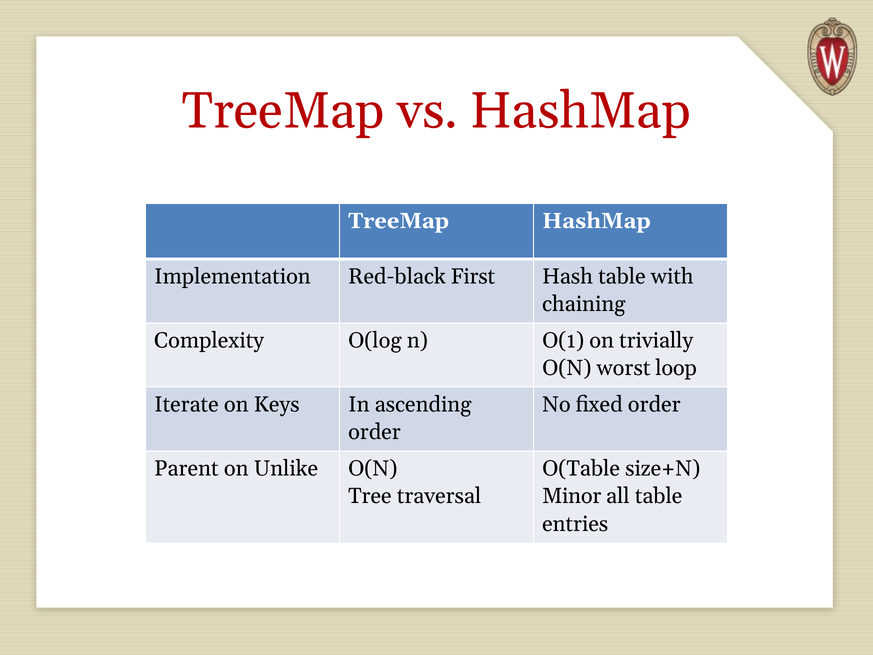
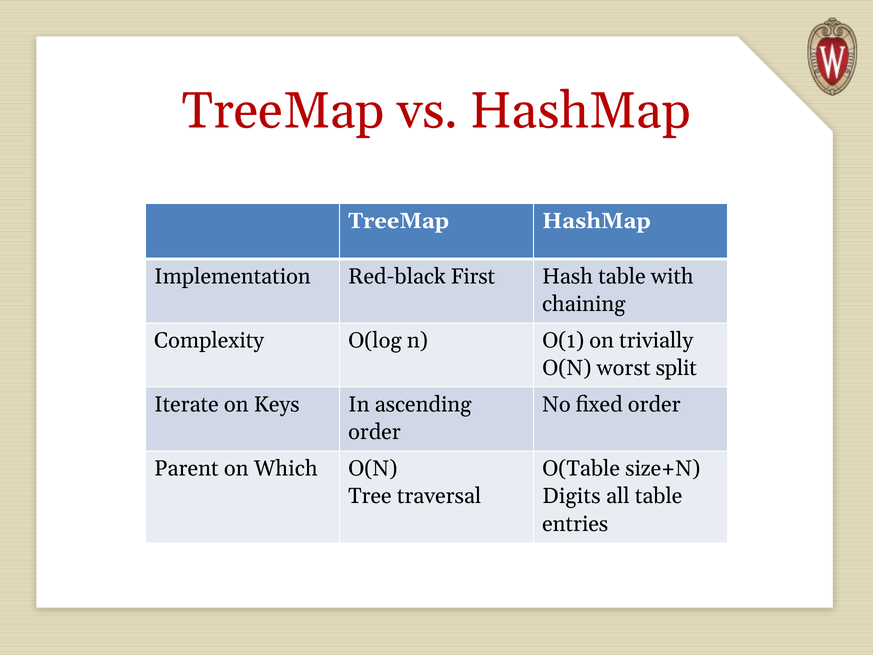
loop: loop -> split
Unlike: Unlike -> Which
Minor: Minor -> Digits
